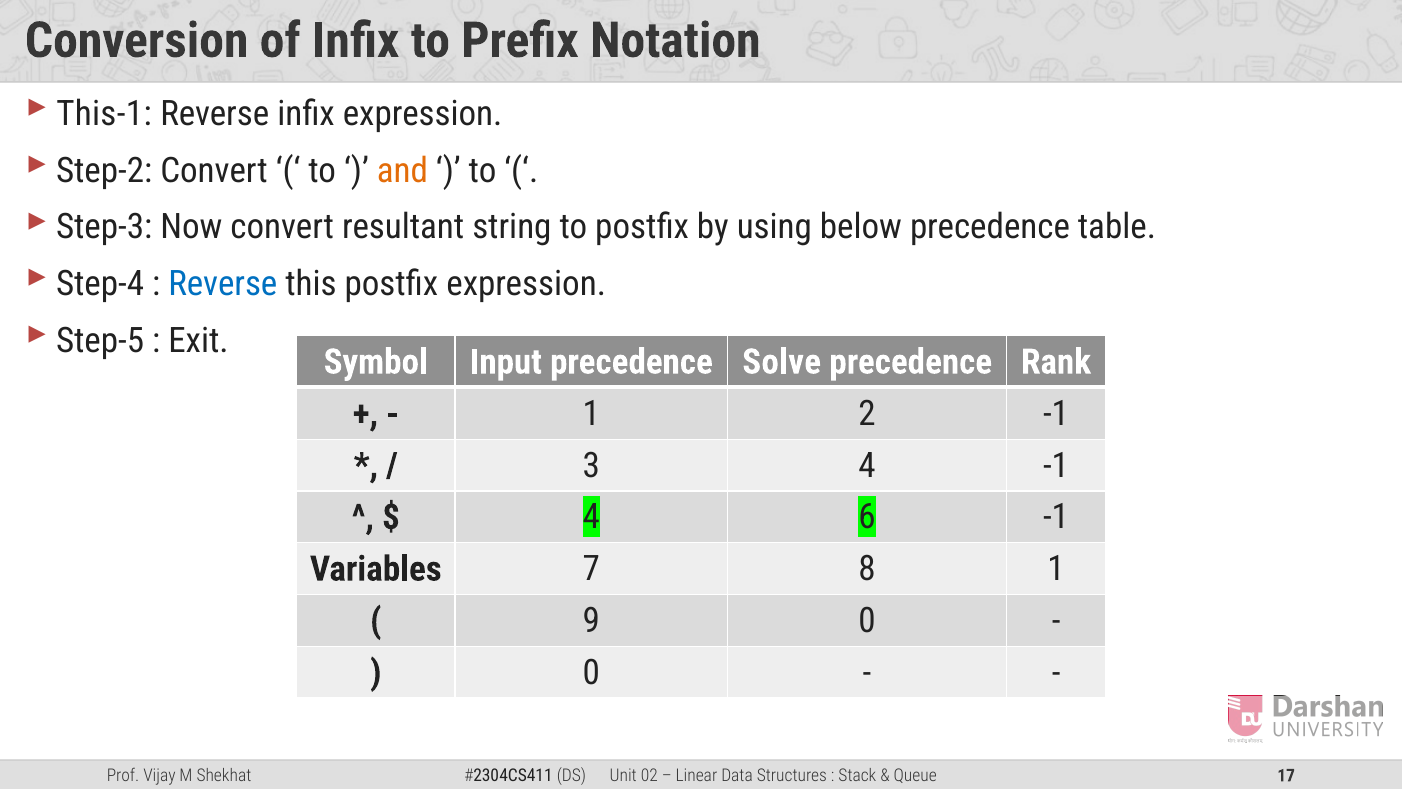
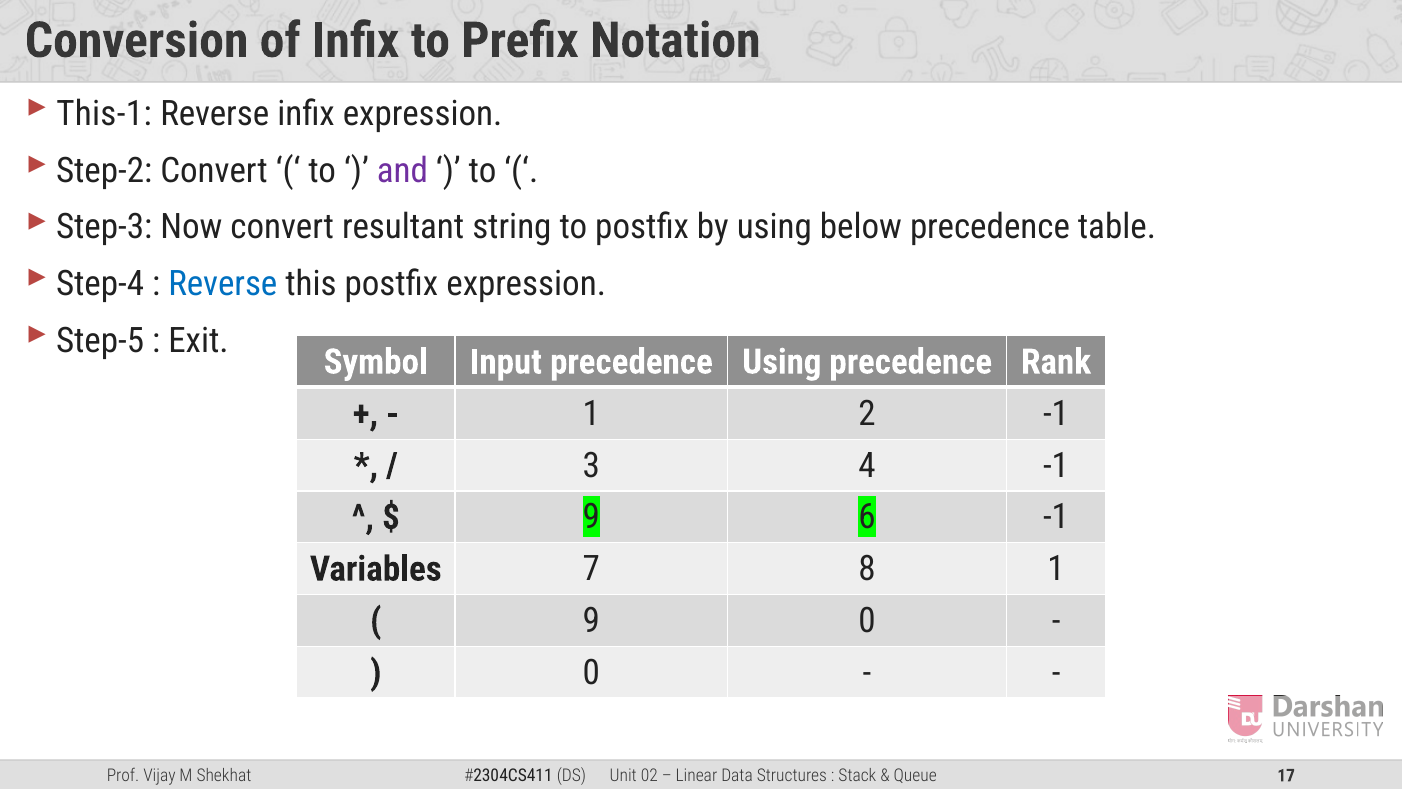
and colour: orange -> purple
precedence Solve: Solve -> Using
4 at (591, 517): 4 -> 9
